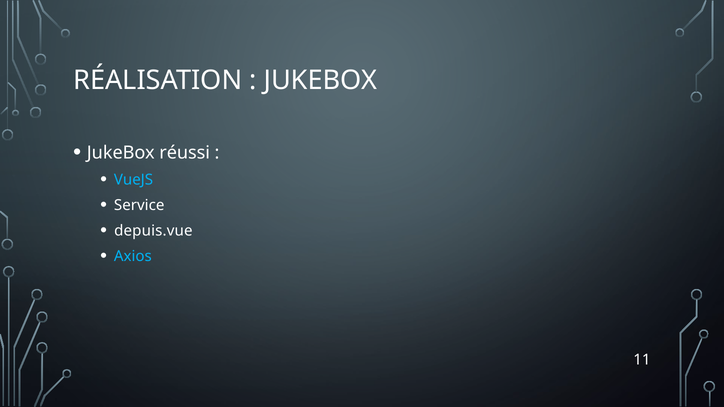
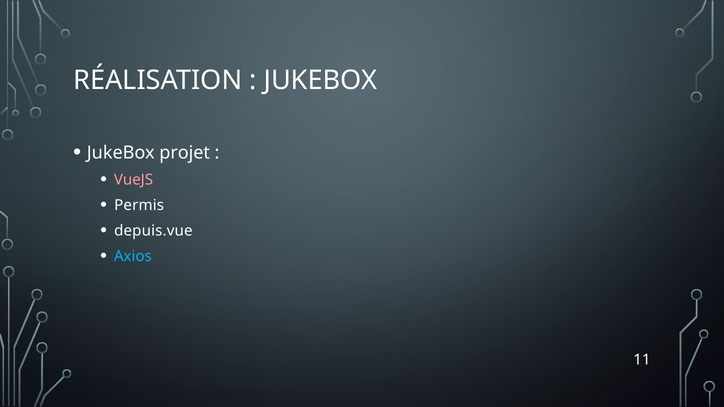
réussi: réussi -> projet
VueJS colour: light blue -> pink
Service: Service -> Permis
